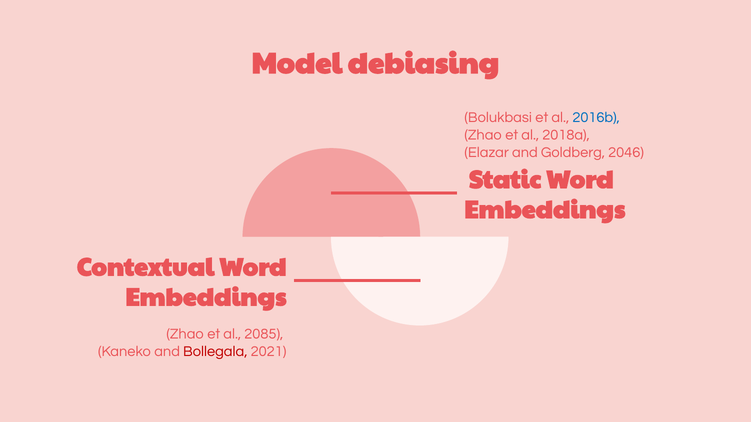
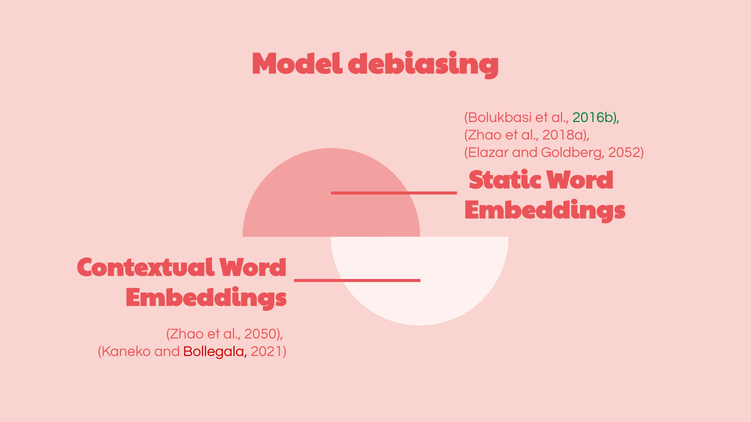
2016b colour: blue -> green
2046: 2046 -> 2052
2085: 2085 -> 2050
